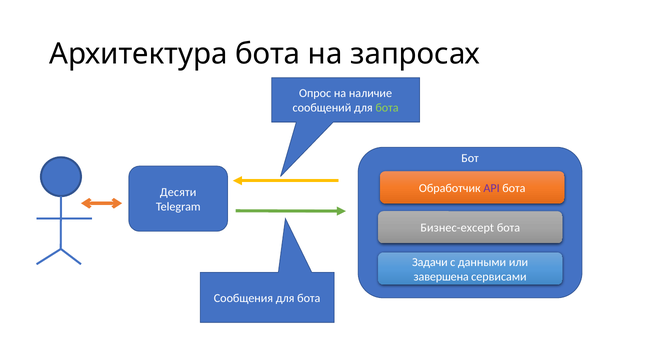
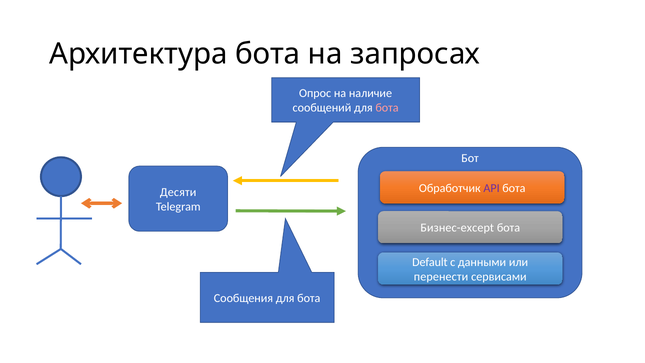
бота at (387, 108) colour: light green -> pink
Задачи: Задачи -> Default
завершена: завершена -> перенести
